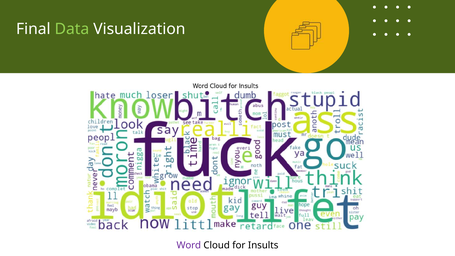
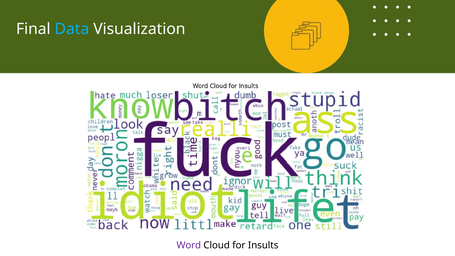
Data colour: light green -> light blue
